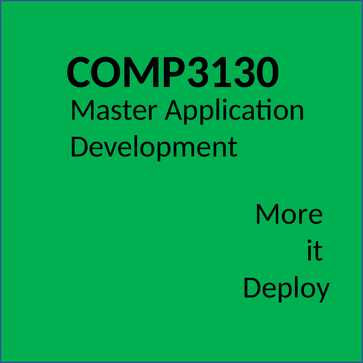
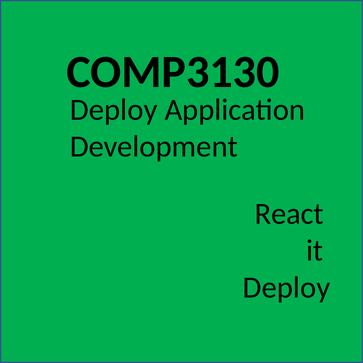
Master at (114, 110): Master -> Deploy
More: More -> React
